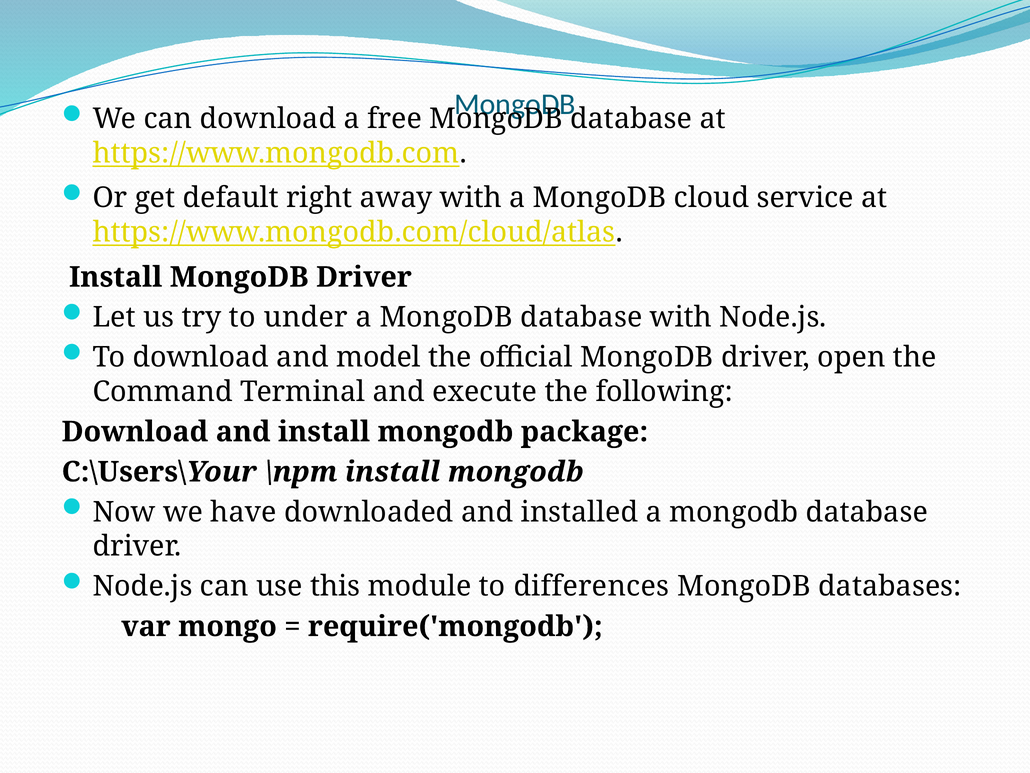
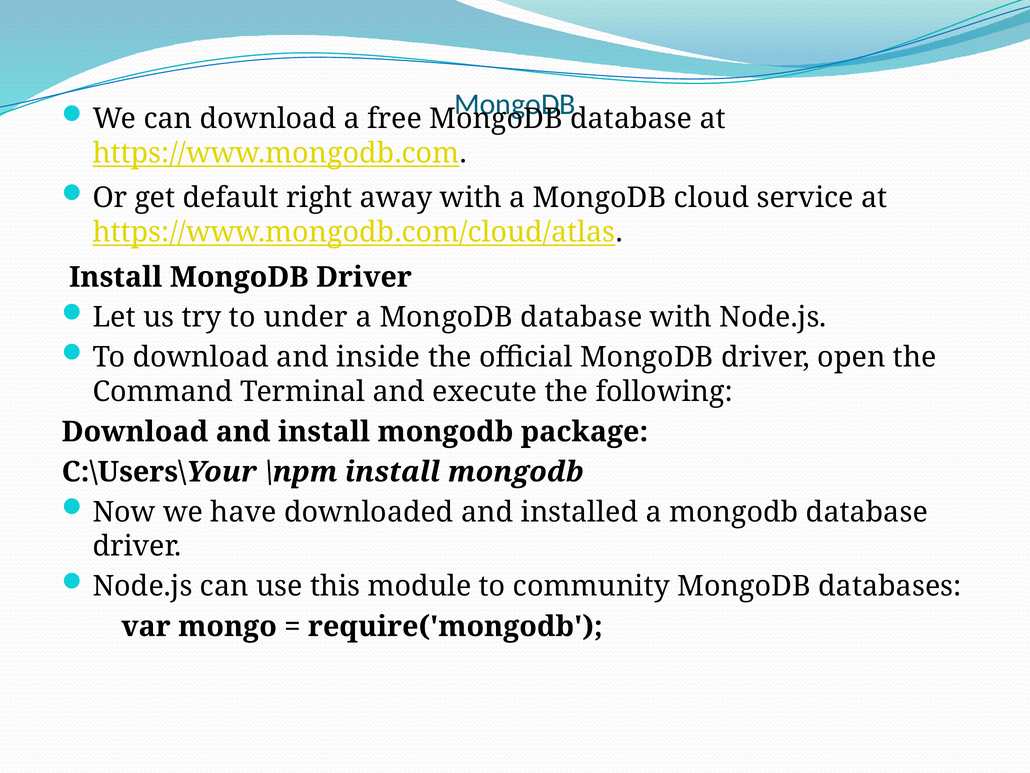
model: model -> inside
differences: differences -> community
